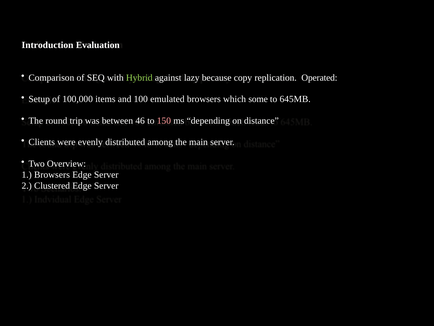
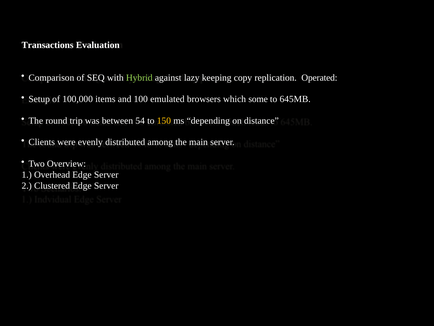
Introduction: Introduction -> Transactions
because: because -> keeping
46: 46 -> 54
150 colour: pink -> yellow
1 Browsers: Browsers -> Overhead
